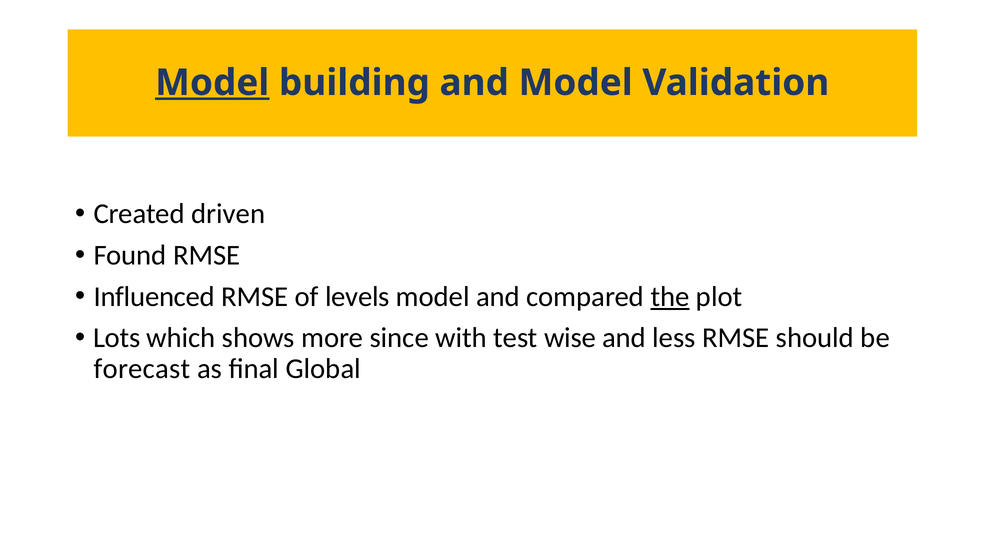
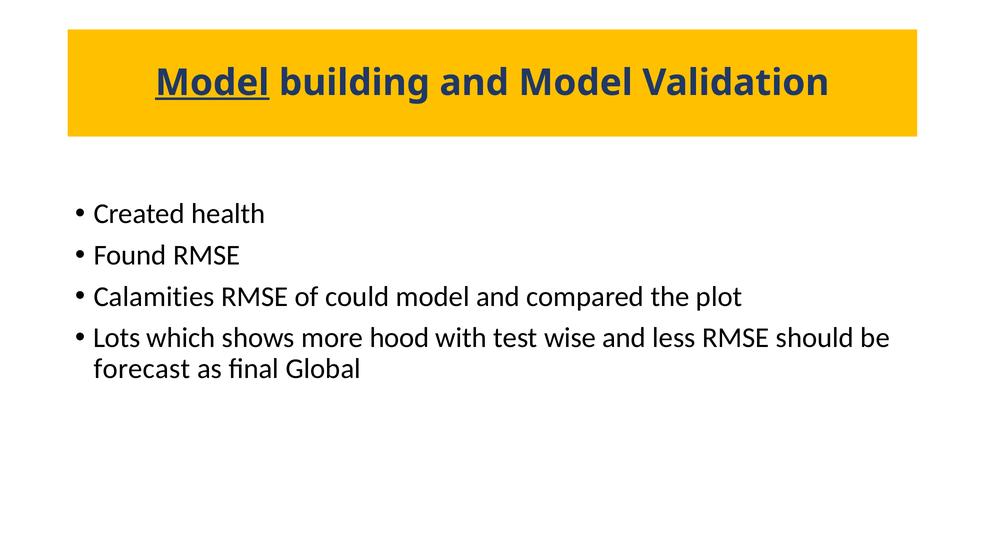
driven: driven -> health
Influenced: Influenced -> Calamities
levels: levels -> could
the underline: present -> none
since: since -> hood
